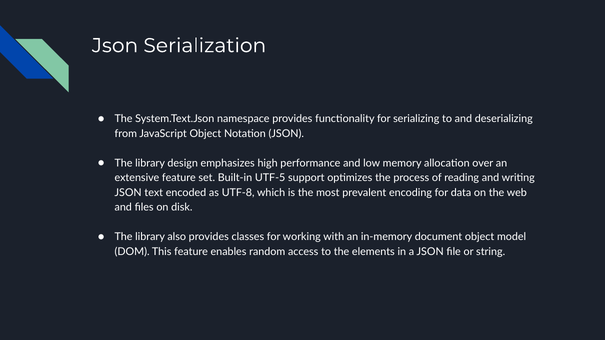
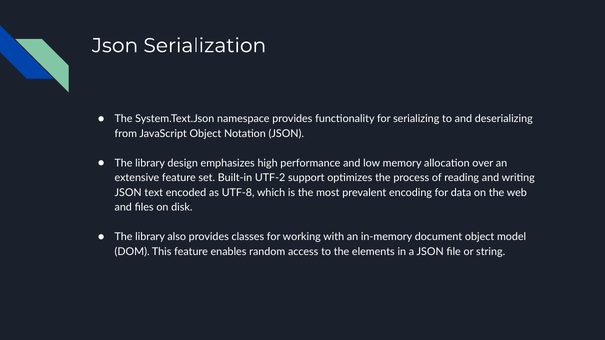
UTF-5: UTF-5 -> UTF-2
